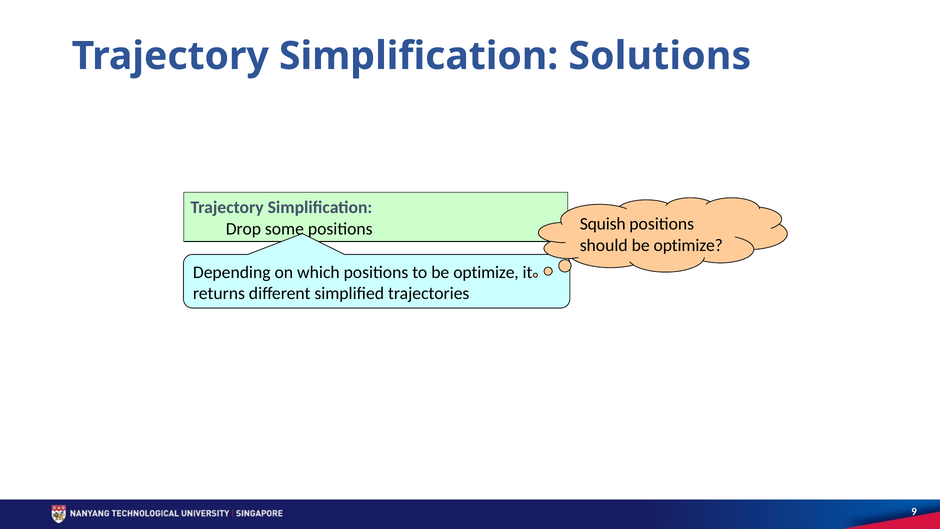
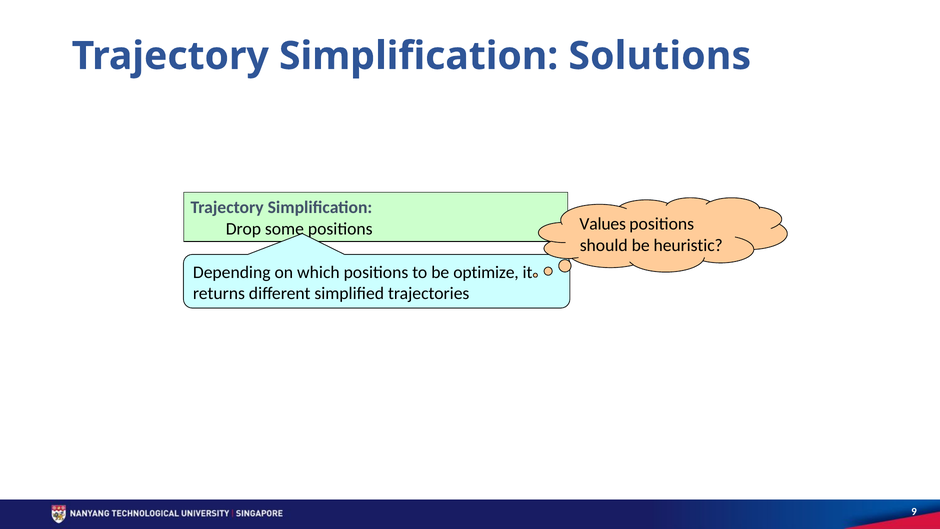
Squish: Squish -> Values
should be optimize: optimize -> heuristic
